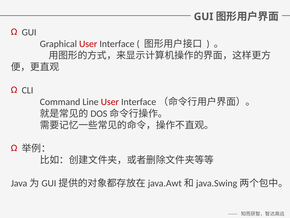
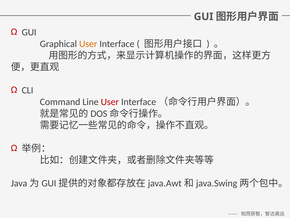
User at (88, 44) colour: red -> orange
